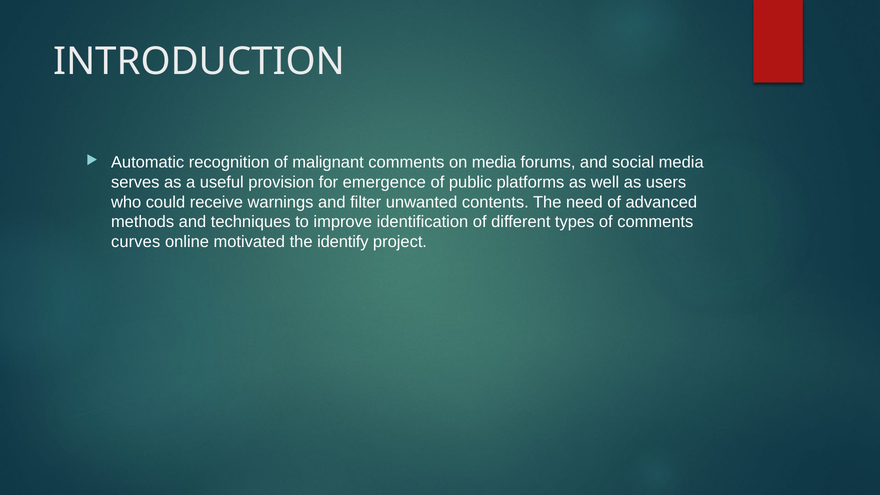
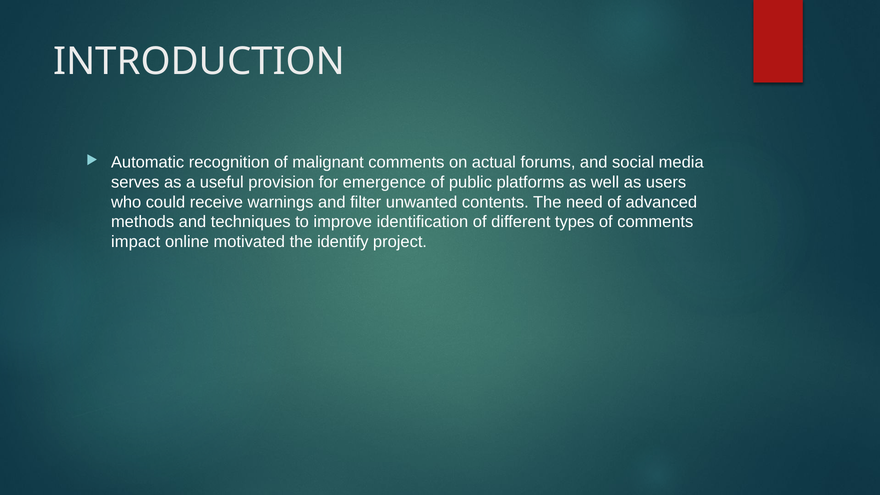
on media: media -> actual
curves: curves -> impact
